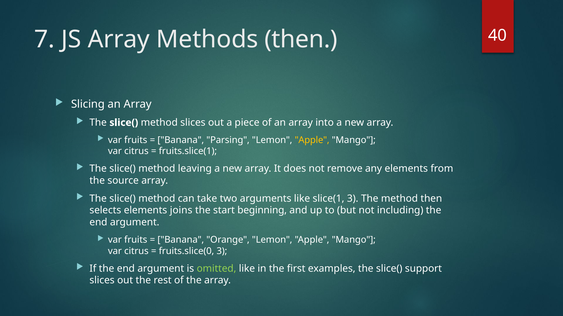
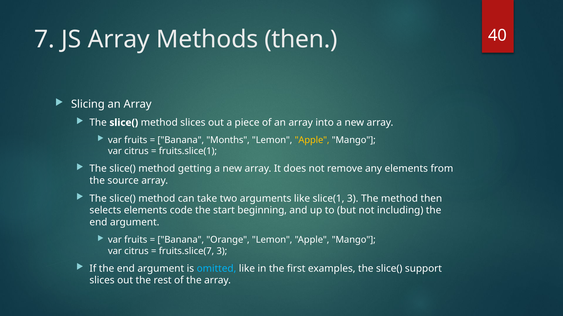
Parsing: Parsing -> Months
leaving: leaving -> getting
joins: joins -> code
fruits.slice(0: fruits.slice(0 -> fruits.slice(7
omitted colour: light green -> light blue
